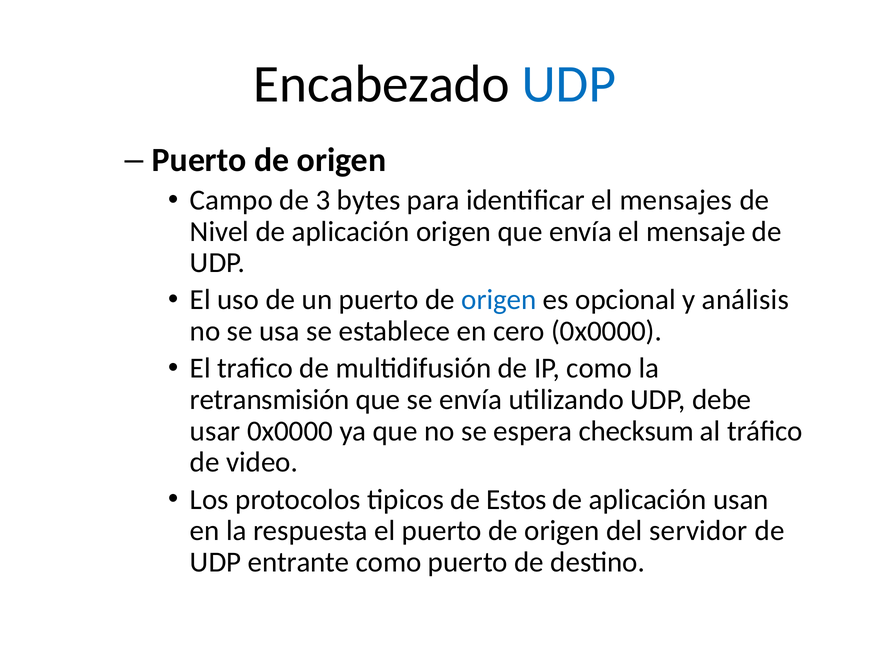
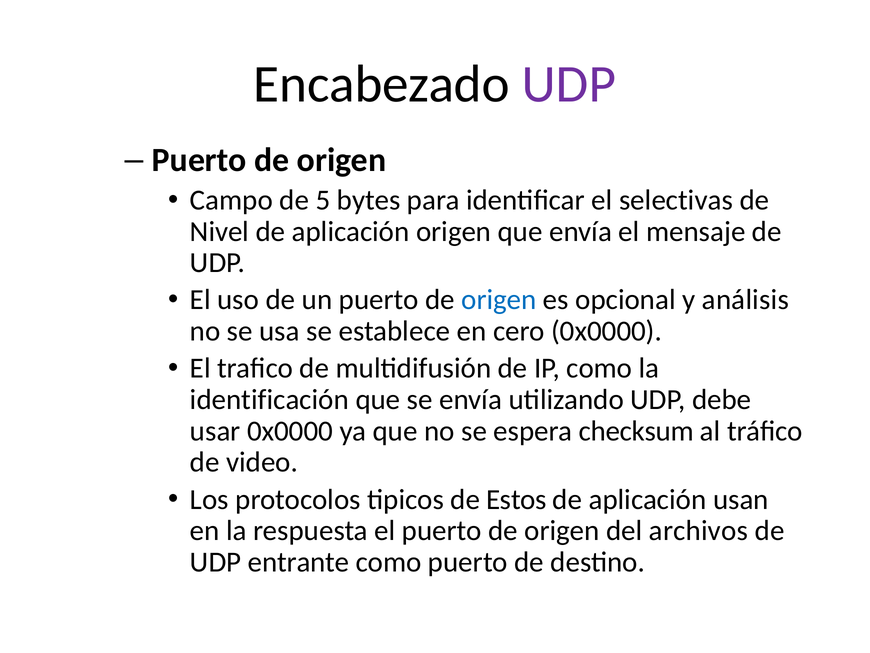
UDP at (569, 84) colour: blue -> purple
3: 3 -> 5
mensajes: mensajes -> selectivas
retransmisión: retransmisión -> identificación
servidor: servidor -> archivos
